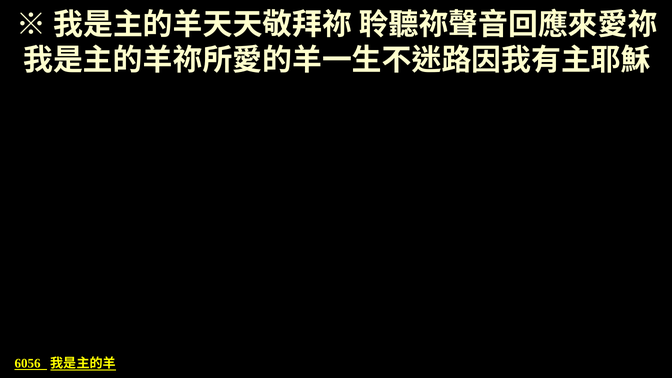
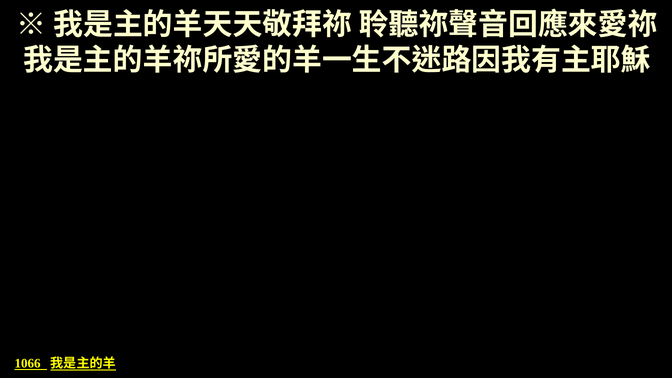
6056: 6056 -> 1066
